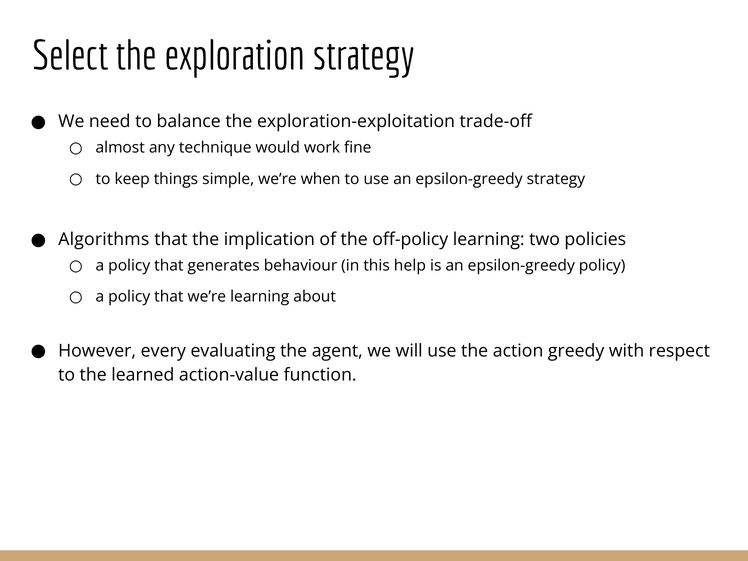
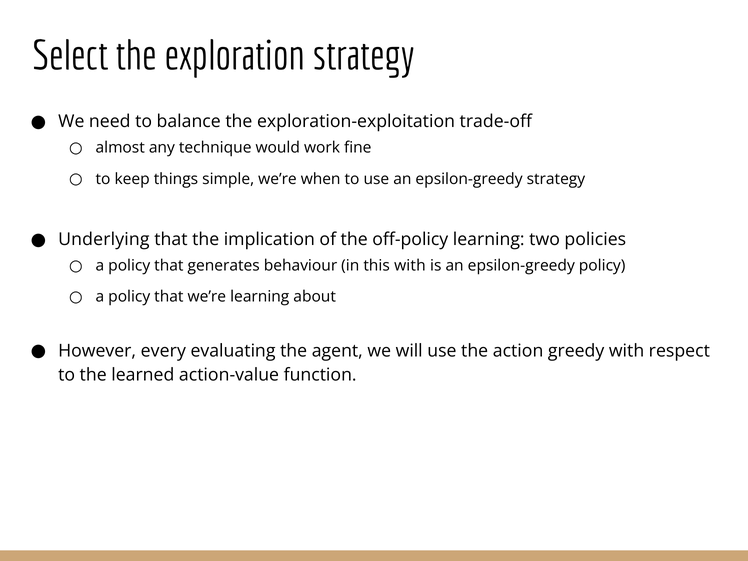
Algorithms: Algorithms -> Underlying
this help: help -> with
